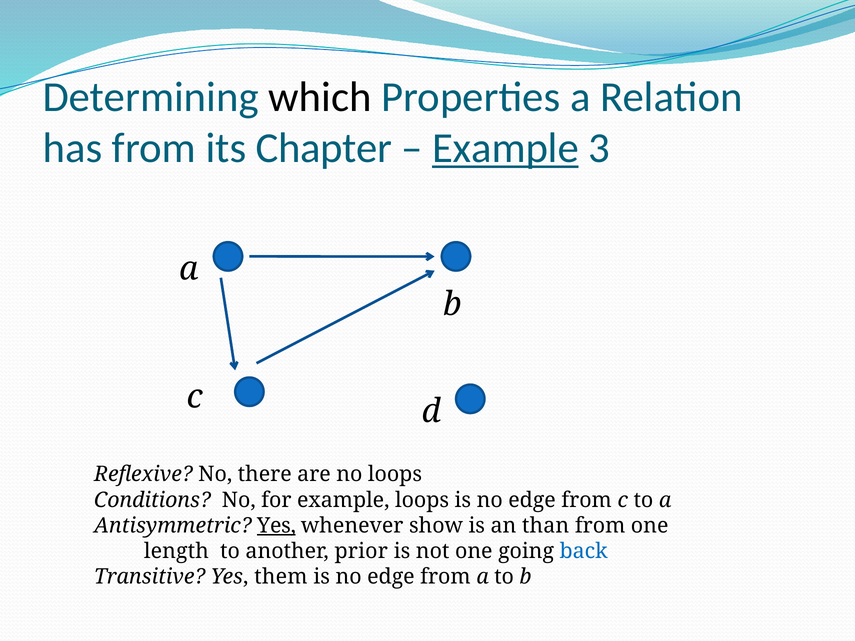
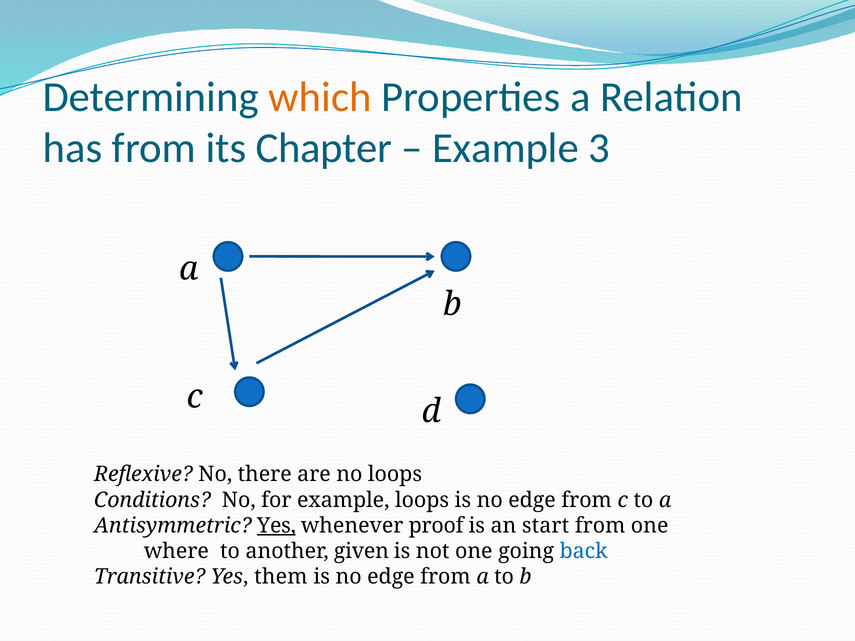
which colour: black -> orange
Example at (505, 148) underline: present -> none
show: show -> proof
than: than -> start
length: length -> where
prior: prior -> given
